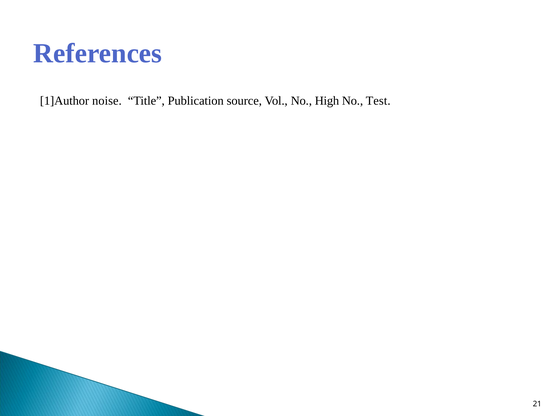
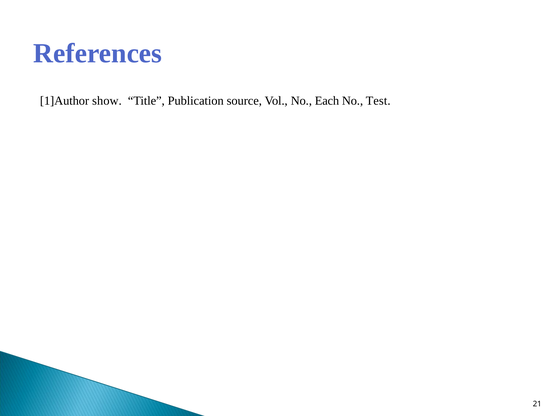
noise: noise -> show
High: High -> Each
